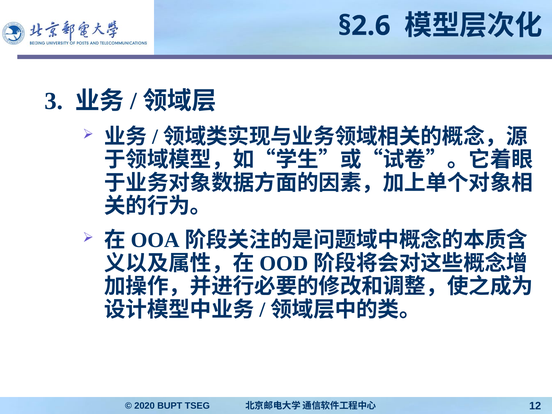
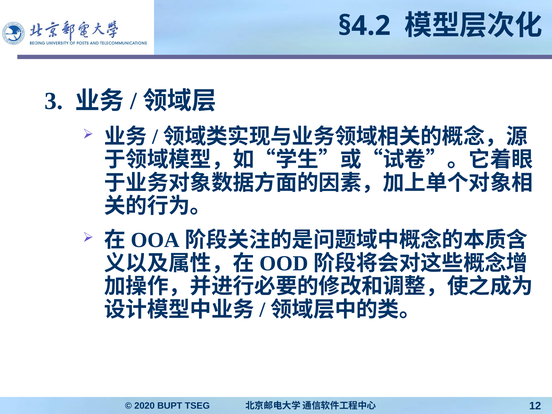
§2.6: §2.6 -> §4.2
